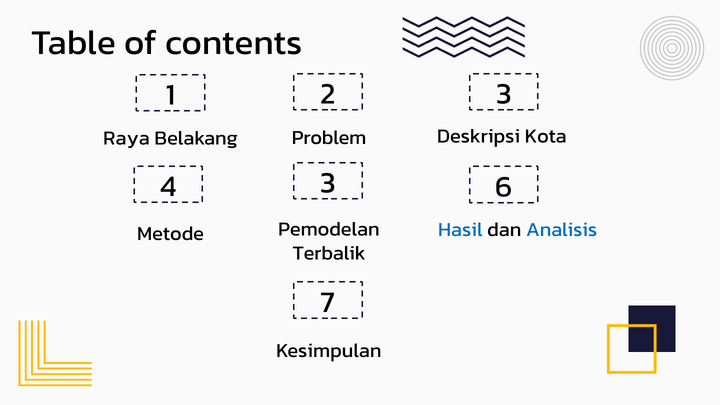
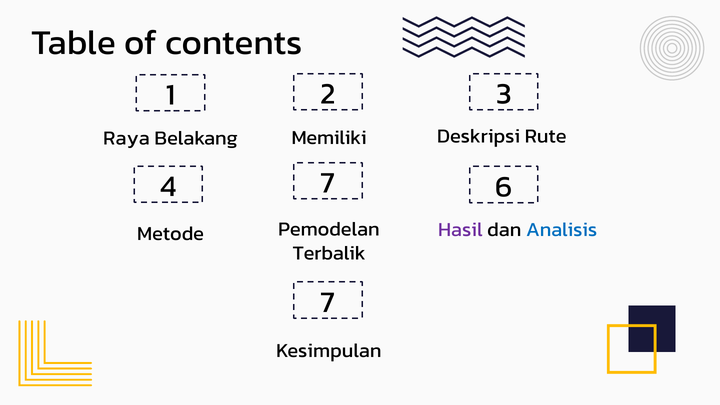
Kota: Kota -> Rute
Problem: Problem -> Memiliki
4 3: 3 -> 7
Hasil colour: blue -> purple
